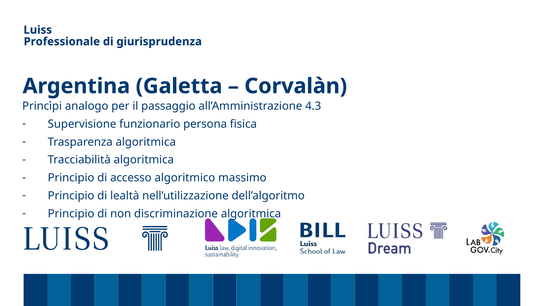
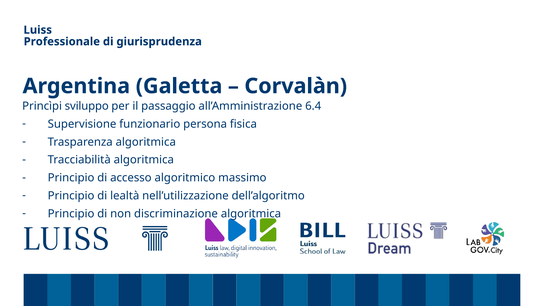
analogo: analogo -> sviluppo
4.3: 4.3 -> 6.4
